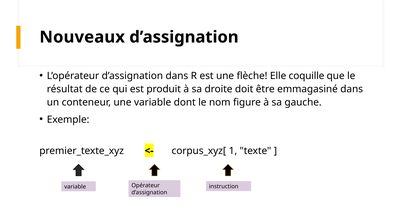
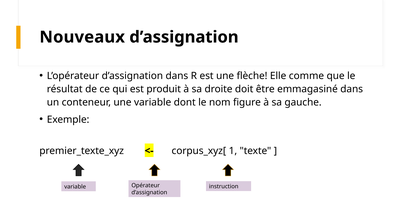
coquille: coquille -> comme
